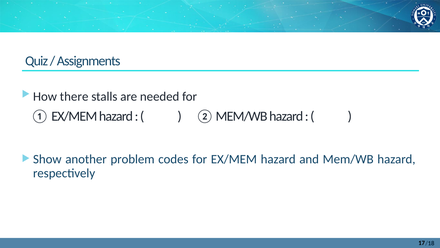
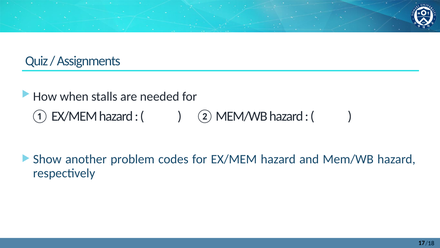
there: there -> when
